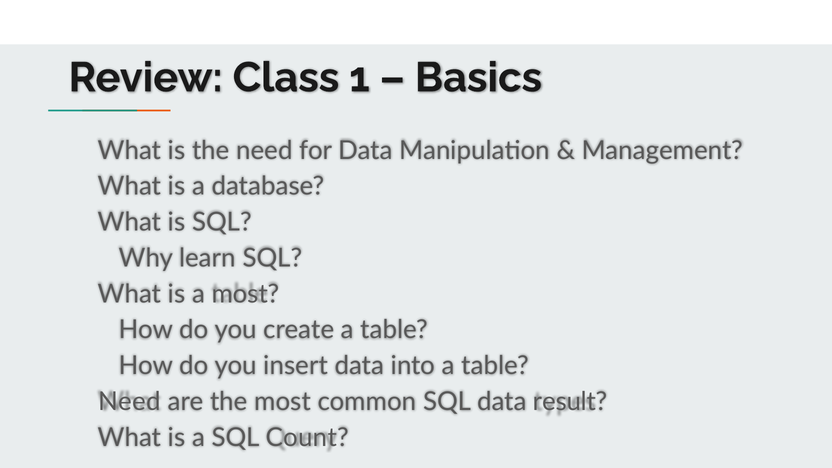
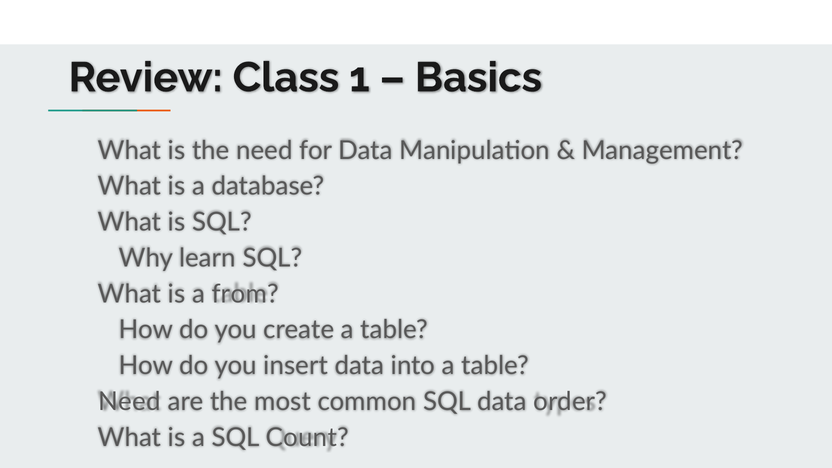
a most: most -> from
result: result -> order
